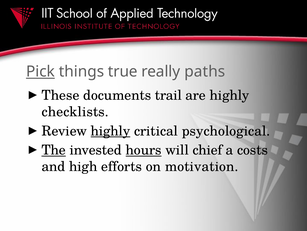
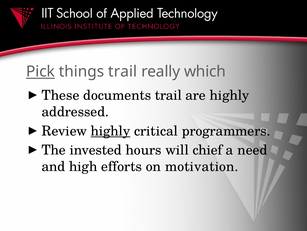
things true: true -> trail
paths: paths -> which
checklists: checklists -> addressed
psychological: psychological -> programmers
The underline: present -> none
hours underline: present -> none
costs: costs -> need
